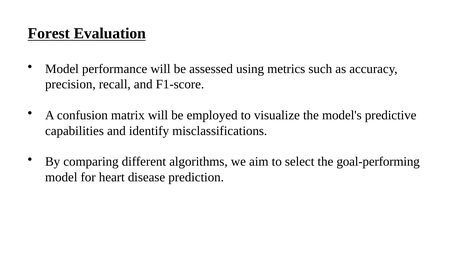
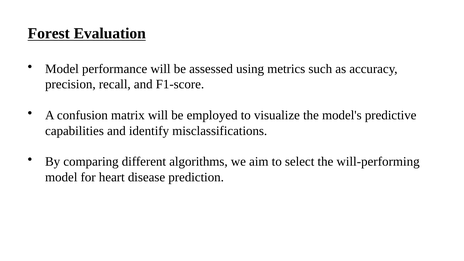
goal-performing: goal-performing -> will-performing
